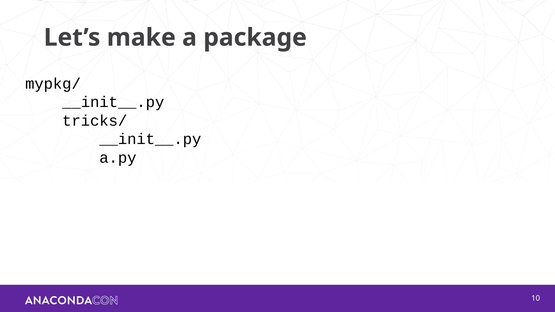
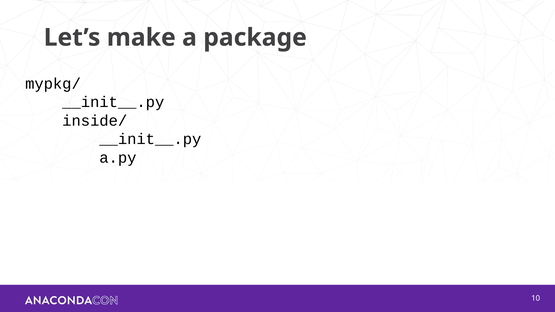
tricks/: tricks/ -> inside/
